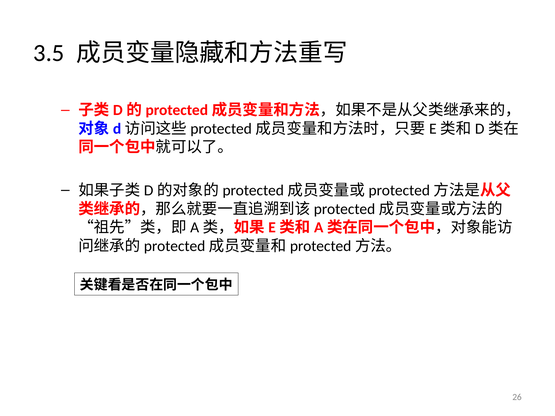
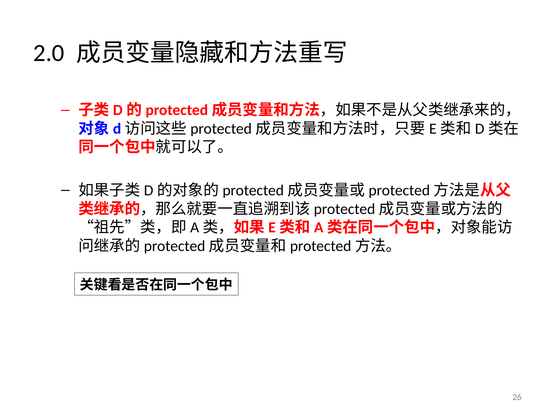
3.5: 3.5 -> 2.0
